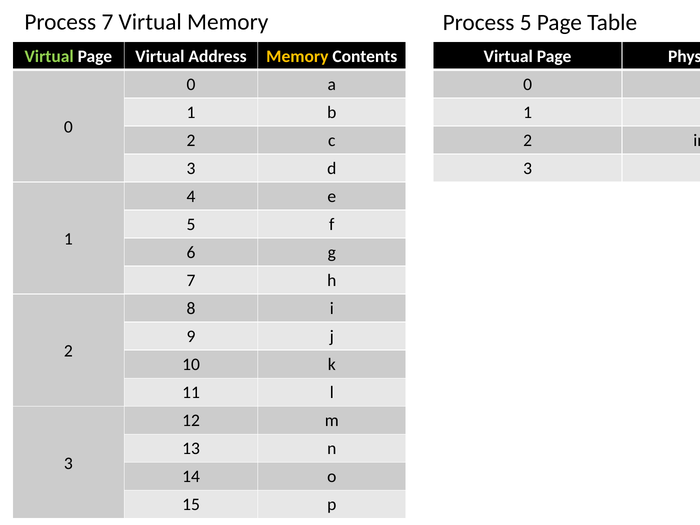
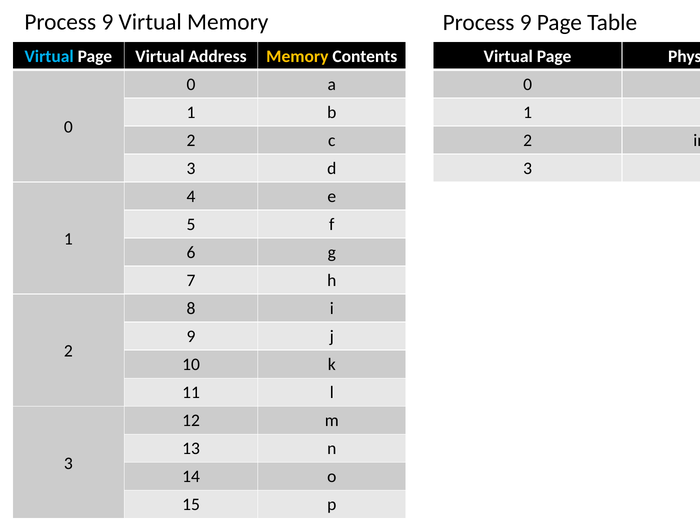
7 at (107, 22): 7 -> 9
5 at (526, 23): 5 -> 9
Virtual at (49, 56) colour: light green -> light blue
